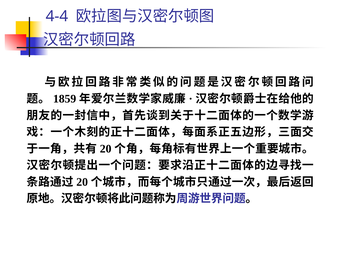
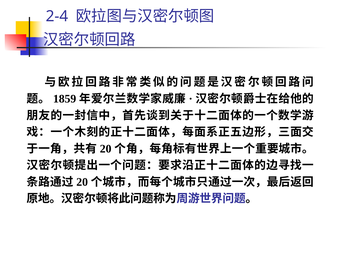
4-4: 4-4 -> 2-4
